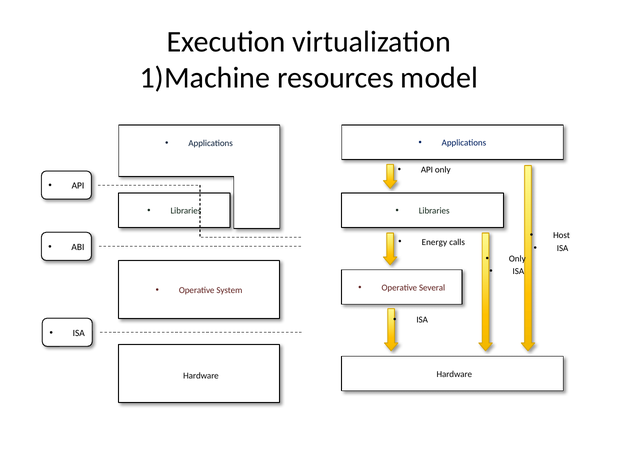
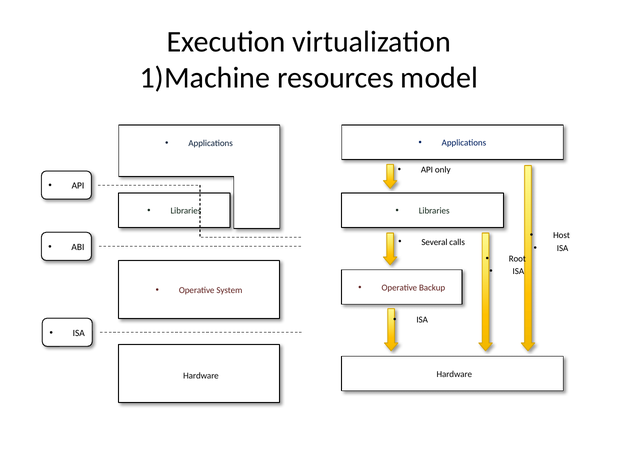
Energy: Energy -> Several
Only at (517, 258): Only -> Root
Several: Several -> Backup
